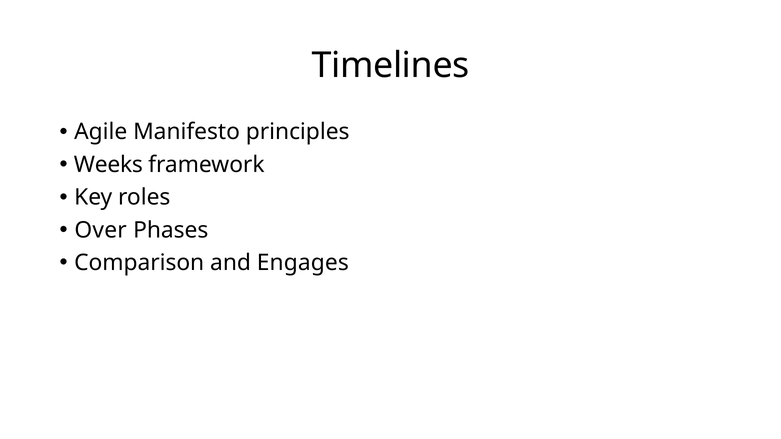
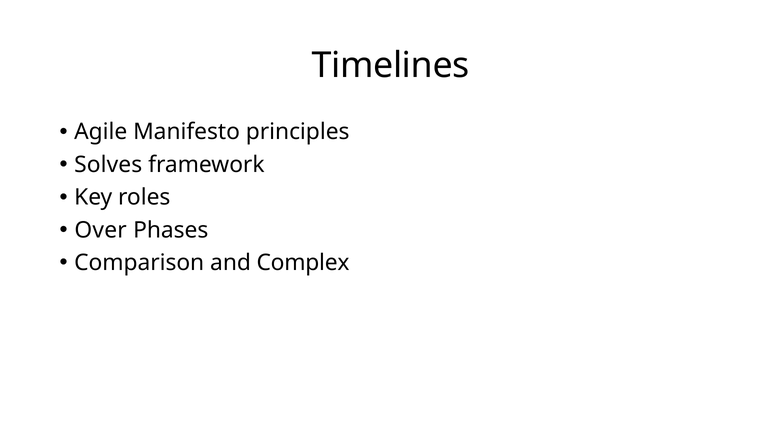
Weeks: Weeks -> Solves
Engages: Engages -> Complex
